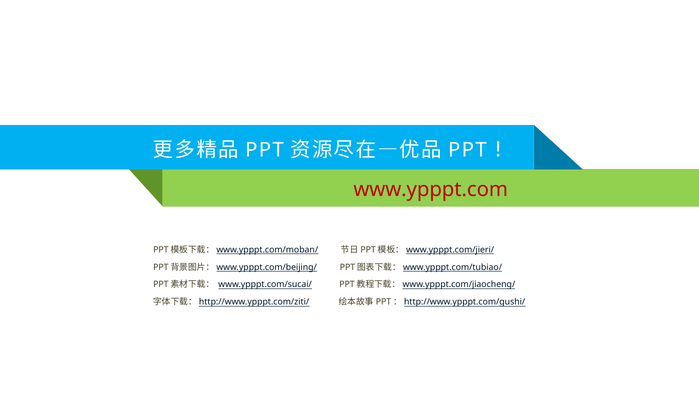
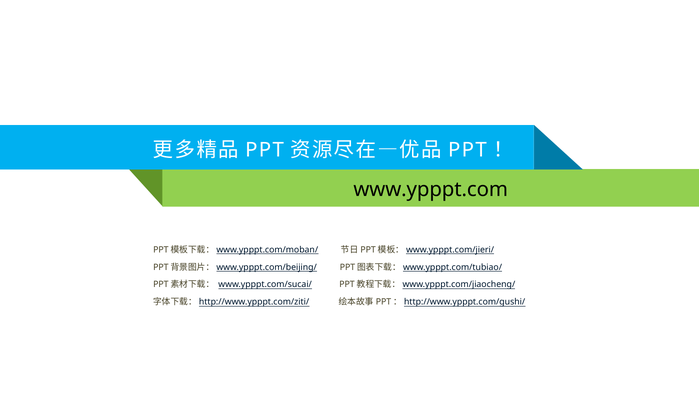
www.ypppt.com colour: red -> black
